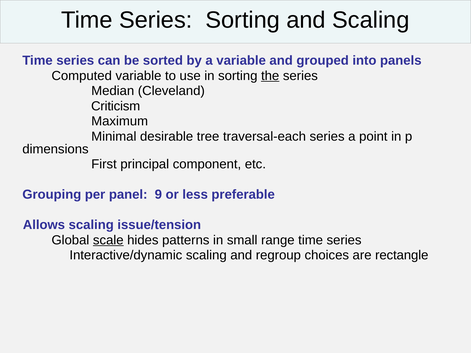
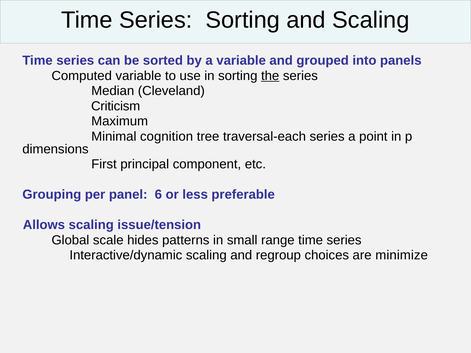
desirable: desirable -> cognition
9: 9 -> 6
scale underline: present -> none
rectangle: rectangle -> minimize
